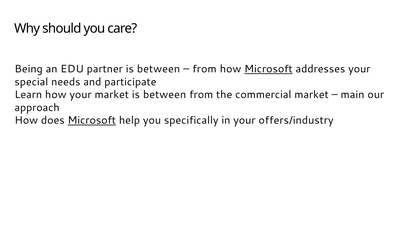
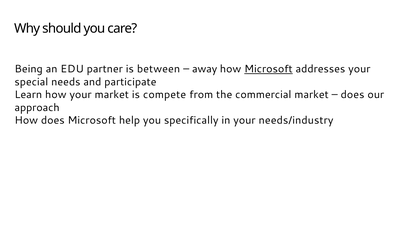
from at (205, 69): from -> away
market is between: between -> compete
main at (353, 95): main -> does
Microsoft at (92, 120) underline: present -> none
offers/industry: offers/industry -> needs/industry
